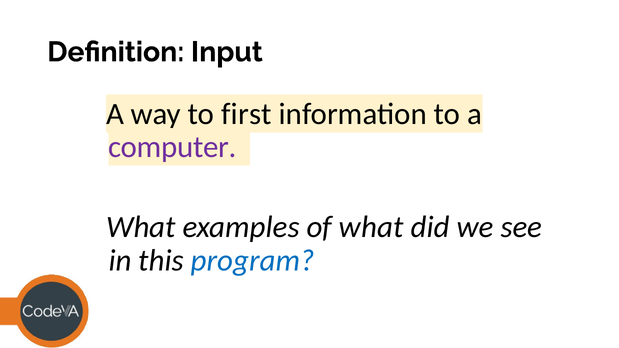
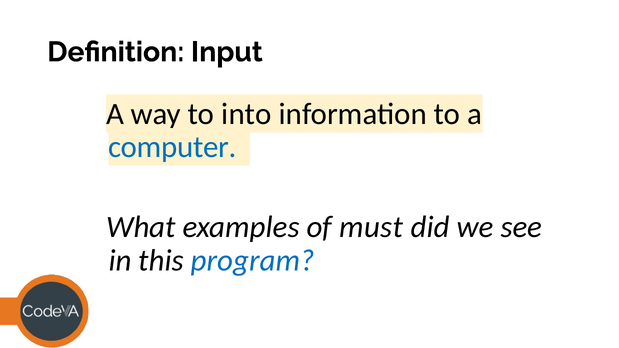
first: first -> into
computer colour: purple -> blue
of what: what -> must
